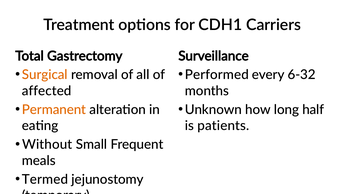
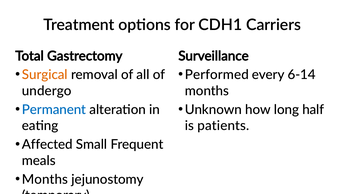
6-32: 6-32 -> 6-14
affected: affected -> undergo
Permanent colour: orange -> blue
Without: Without -> Affected
Termed at (45, 179): Termed -> Months
